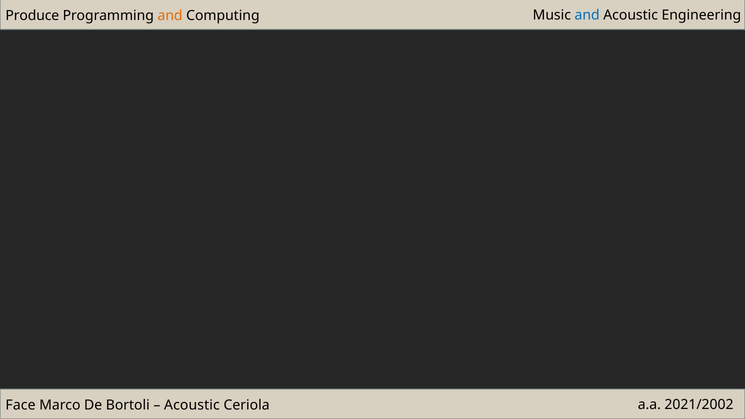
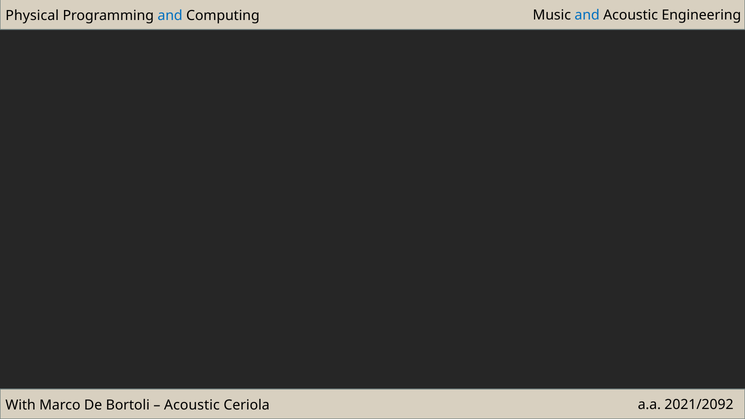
Produce: Produce -> Physical
and at (170, 16) colour: orange -> blue
2021/2002: 2021/2002 -> 2021/2092
Face: Face -> With
